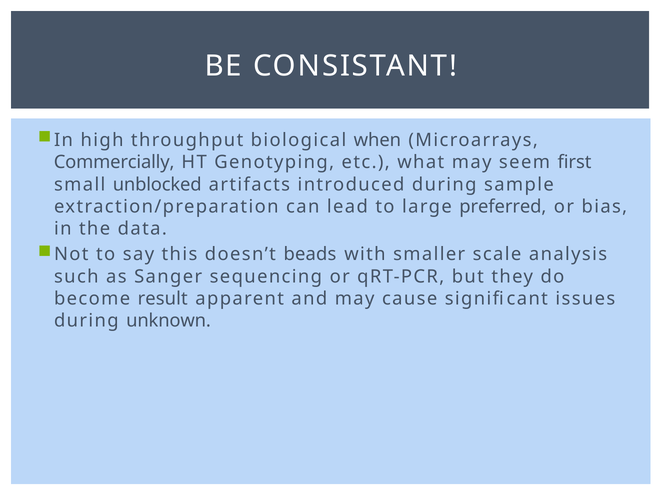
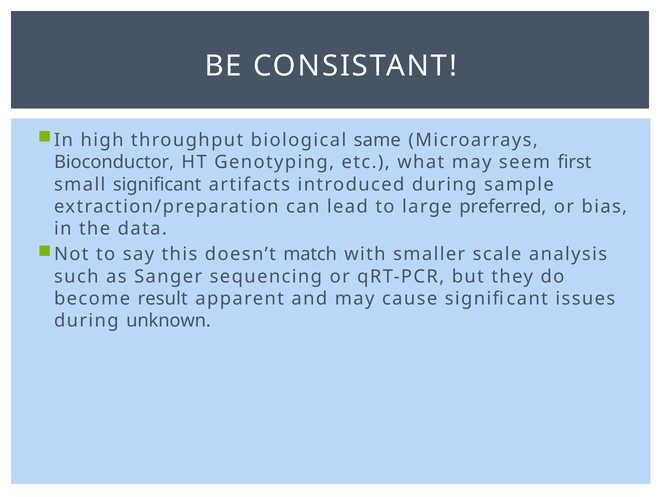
when: when -> same
Commercially: Commercially -> Bioconductor
small unblocked: unblocked -> significant
beads: beads -> match
